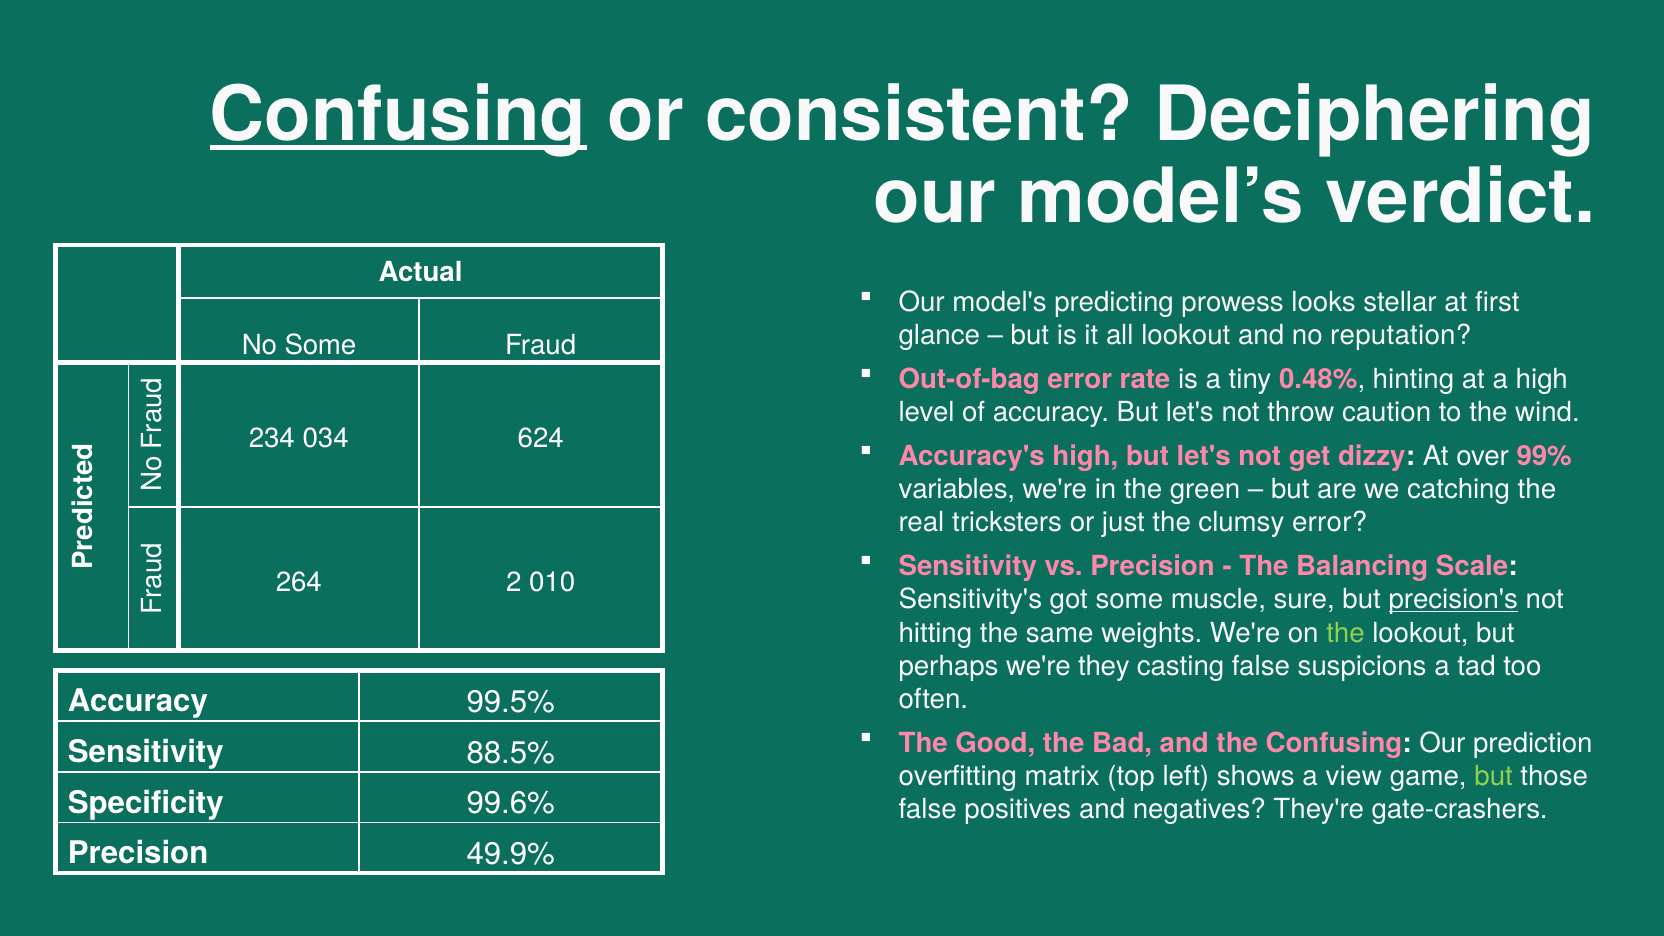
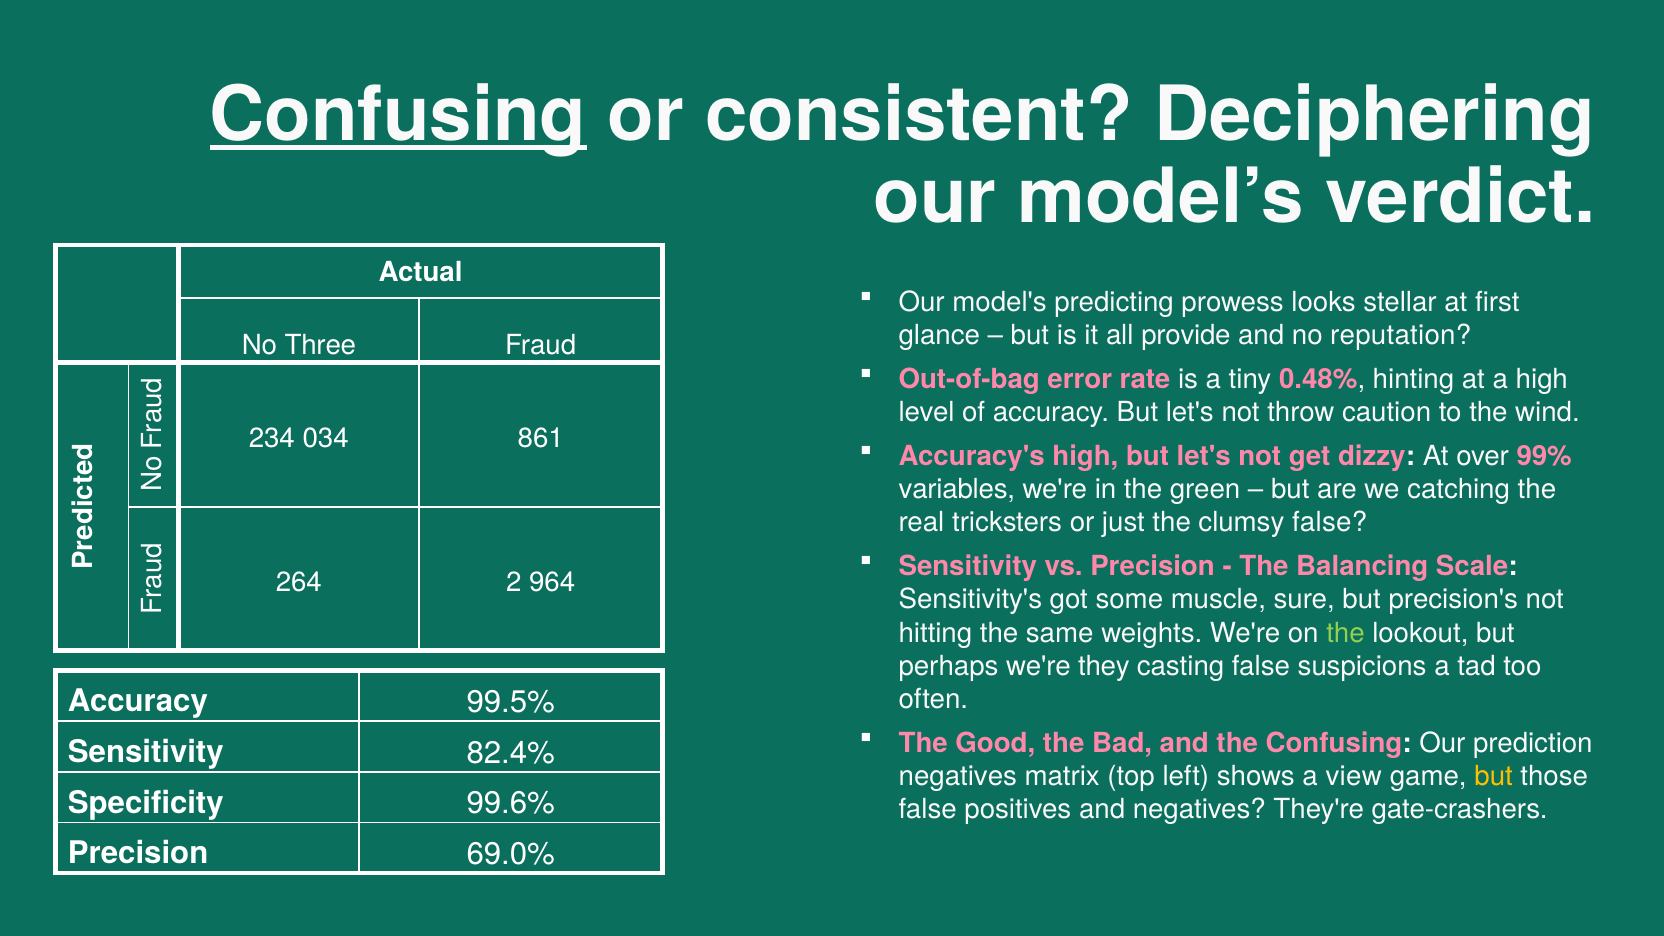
all lookout: lookout -> provide
No Some: Some -> Three
624: 624 -> 861
clumsy error: error -> false
010: 010 -> 964
precision's underline: present -> none
88.5%: 88.5% -> 82.4%
overfitting at (958, 776): overfitting -> negatives
but at (1494, 776) colour: light green -> yellow
49.9%: 49.9% -> 69.0%
